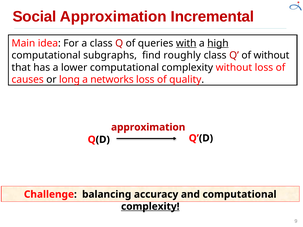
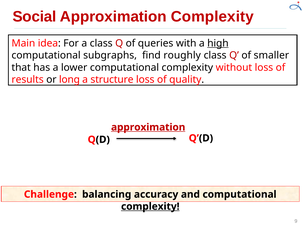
Approximation Incremental: Incremental -> Complexity
with underline: present -> none
of without: without -> smaller
causes: causes -> results
networks: networks -> structure
approximation at (148, 127) underline: none -> present
